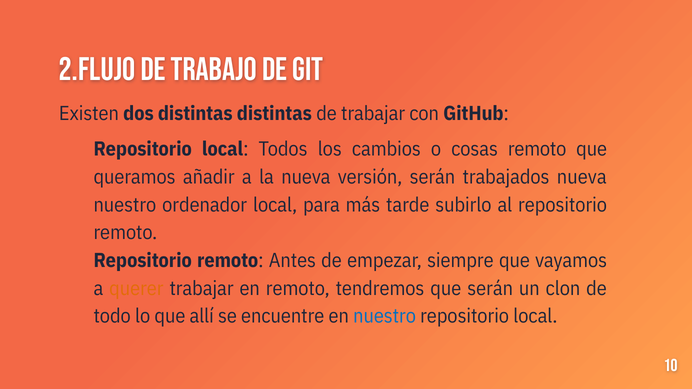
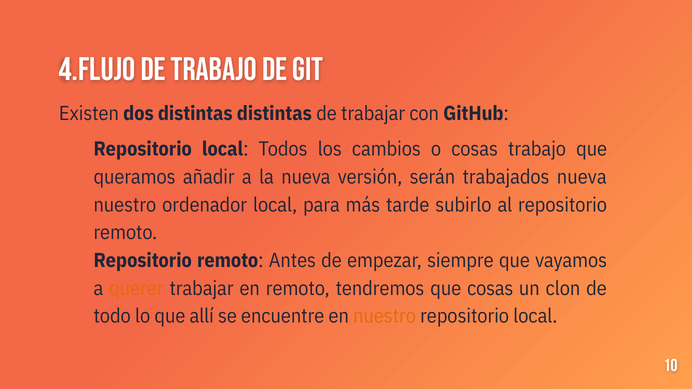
2.Flujo: 2.Flujo -> 4.Flujo
cosas remoto: remoto -> trabajo
que serán: serán -> cosas
nuestro at (385, 316) colour: blue -> orange
